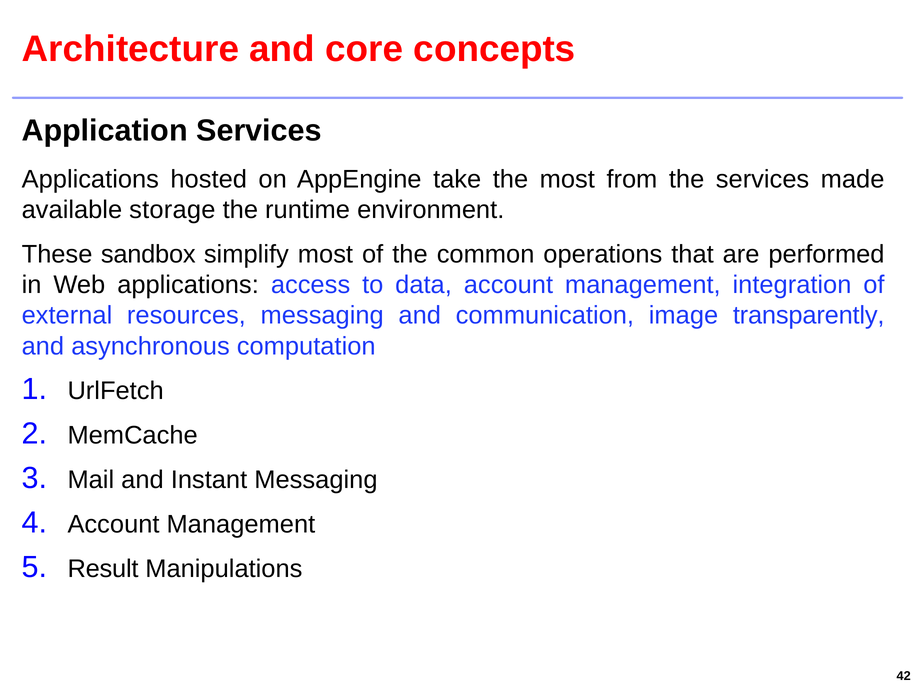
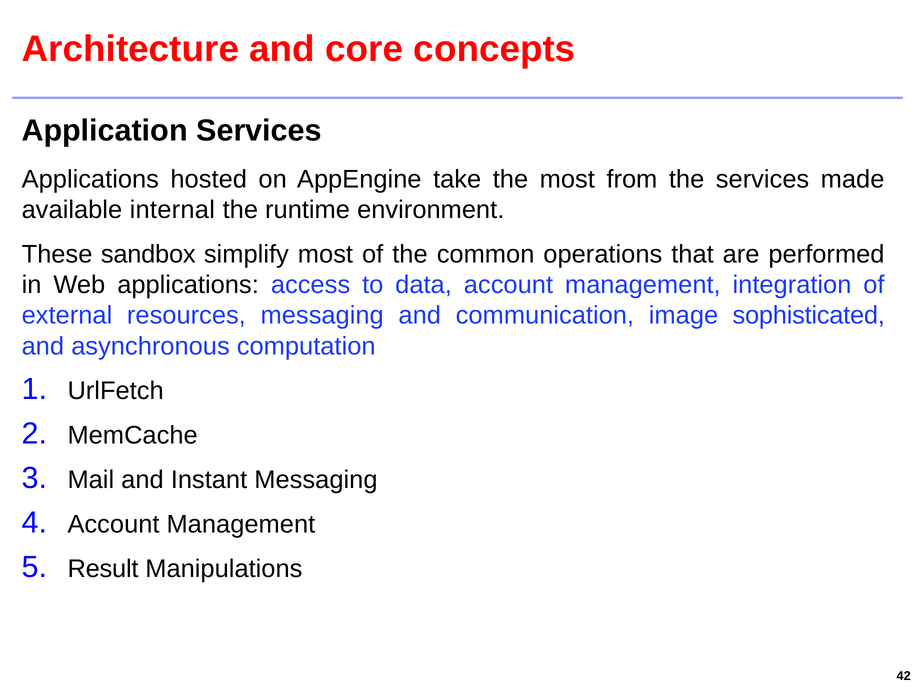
storage: storage -> internal
transparently: transparently -> sophisticated
